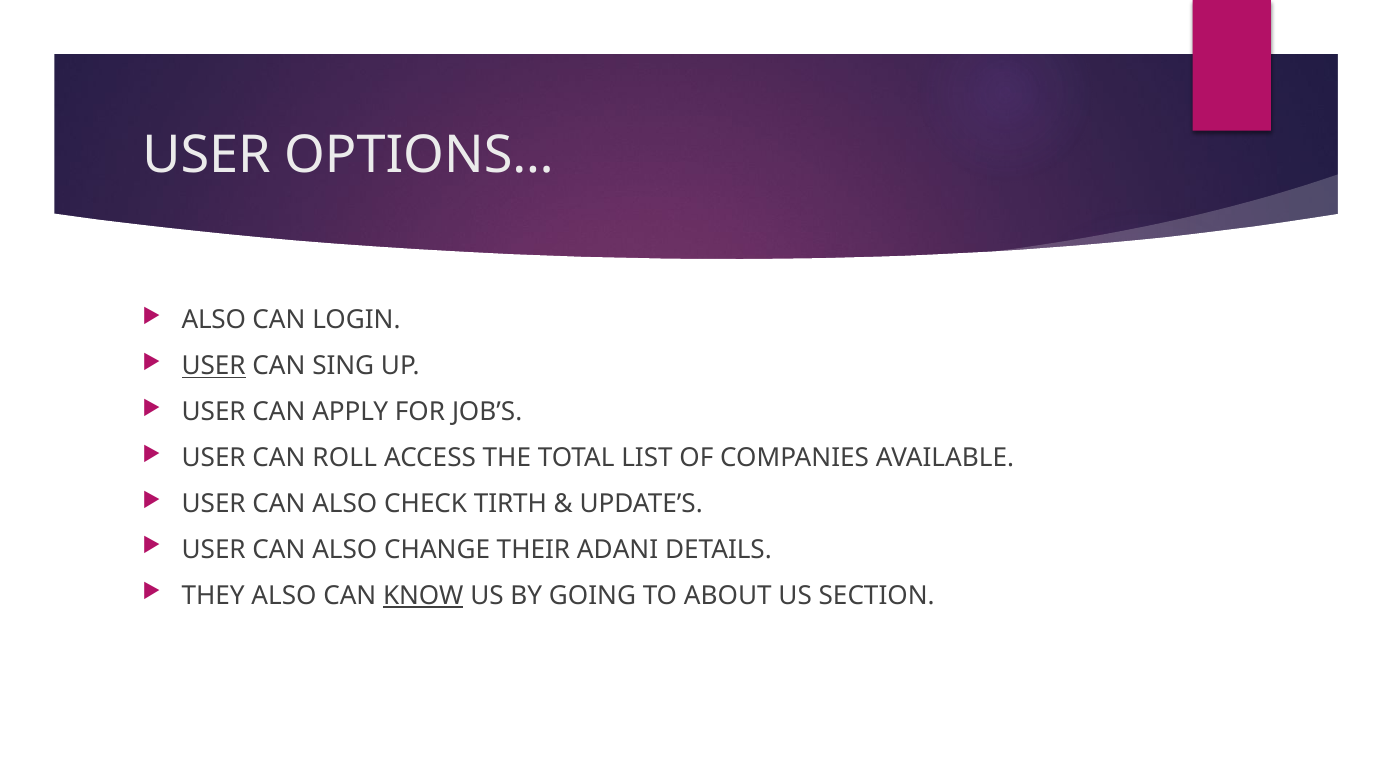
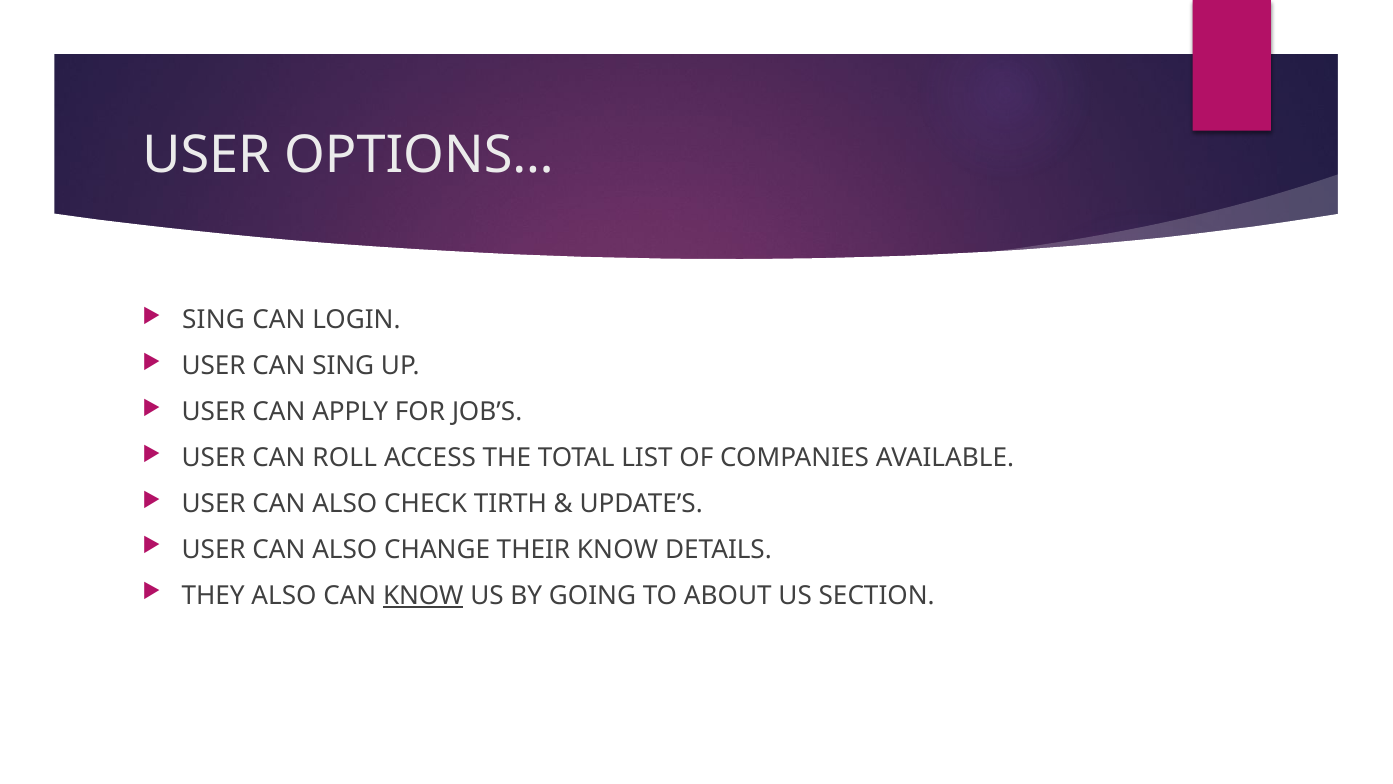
ALSO at (214, 320): ALSO -> SING
USER at (214, 366) underline: present -> none
THEIR ADANI: ADANI -> KNOW
